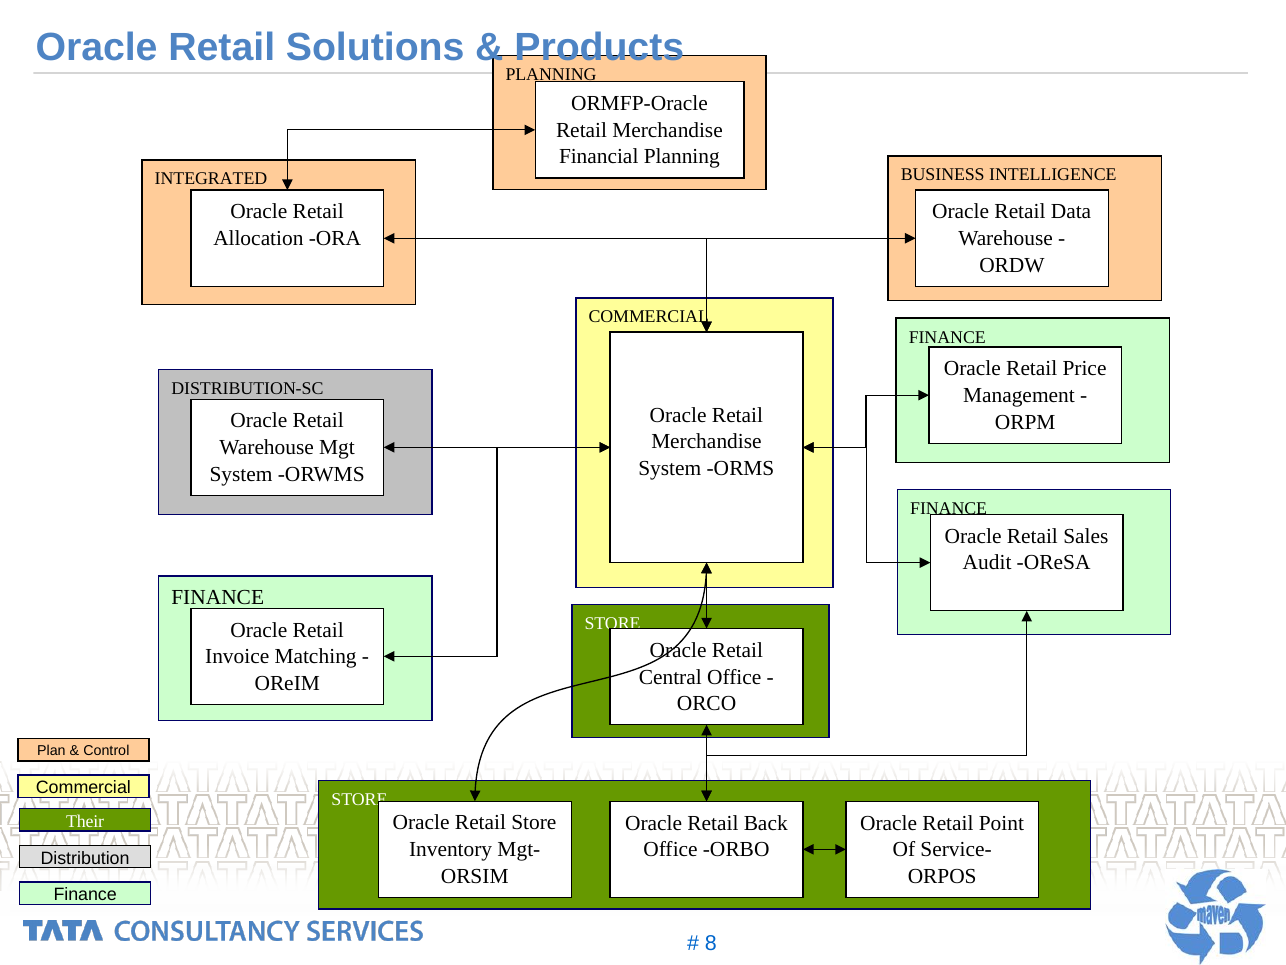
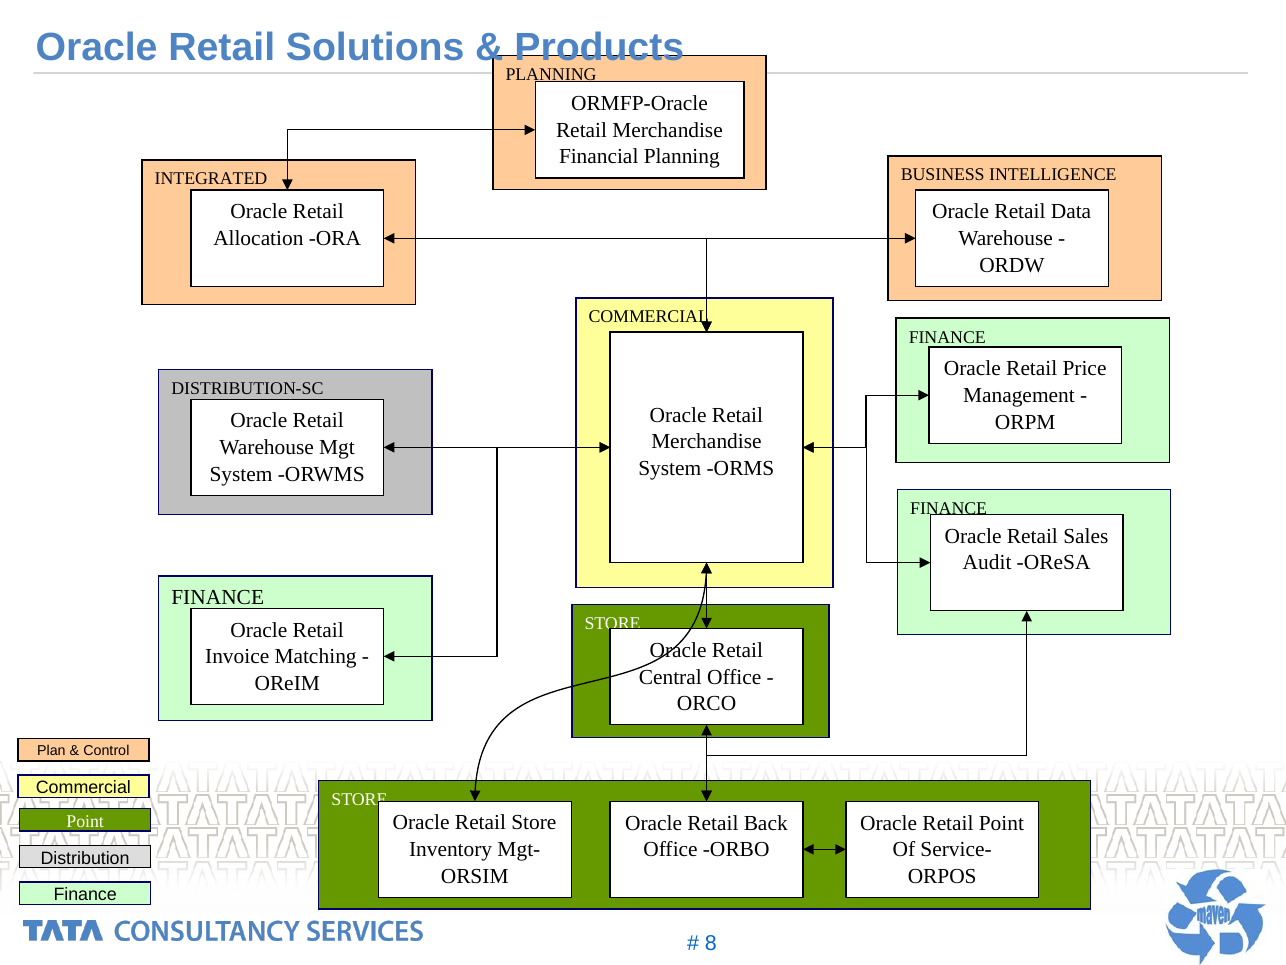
Their at (85, 821): Their -> Point
